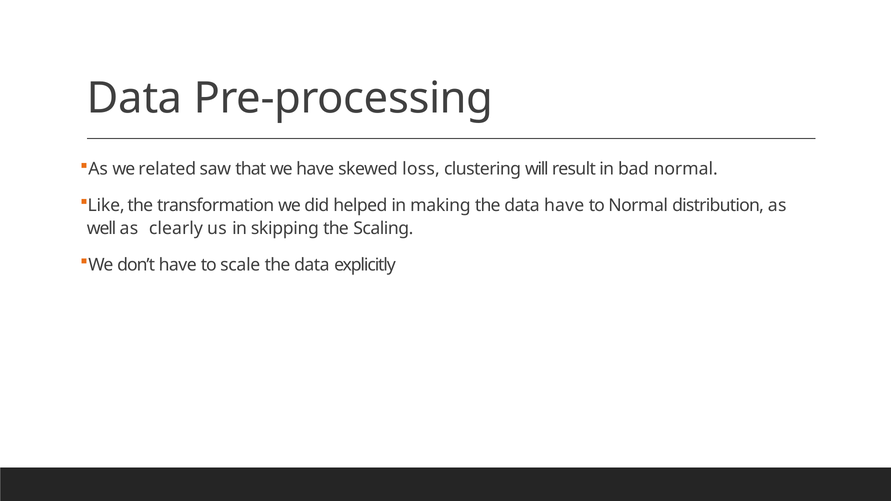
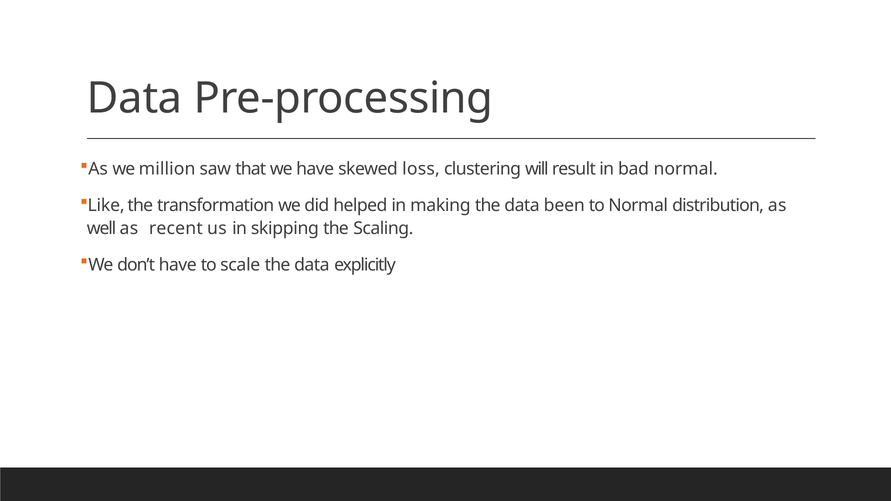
related: related -> million
data have: have -> been
clearly: clearly -> recent
